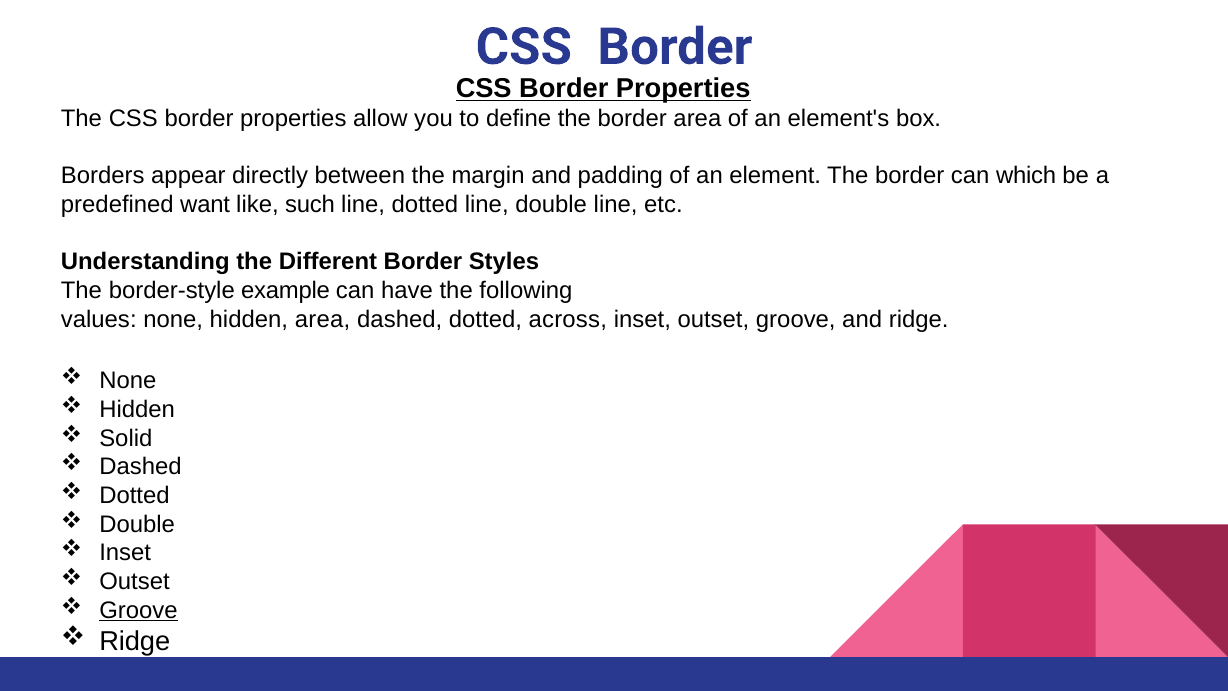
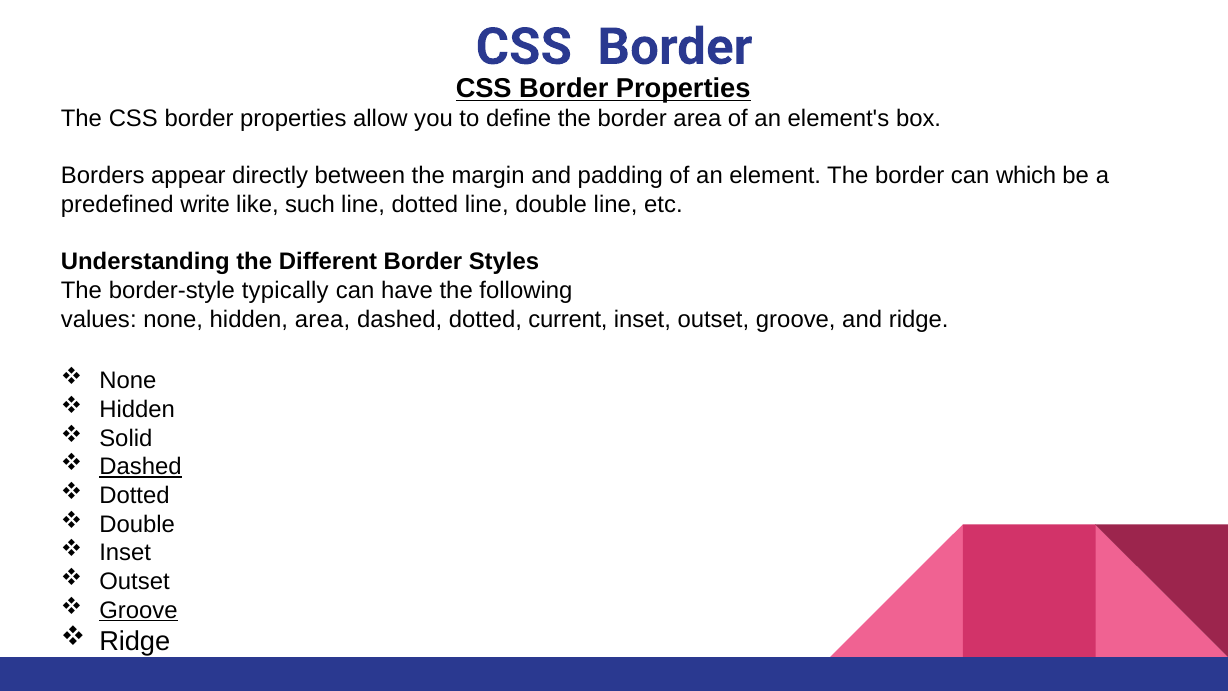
want: want -> write
example: example -> typically
across: across -> current
Dashed at (140, 467) underline: none -> present
